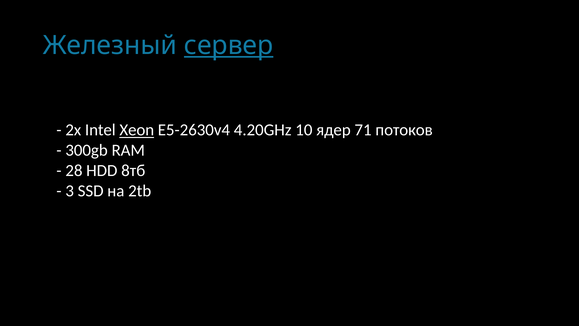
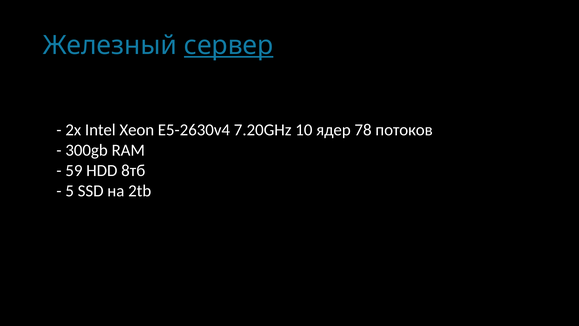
Xeon underline: present -> none
4.20GHz: 4.20GHz -> 7.20GHz
71: 71 -> 78
28: 28 -> 59
3: 3 -> 5
